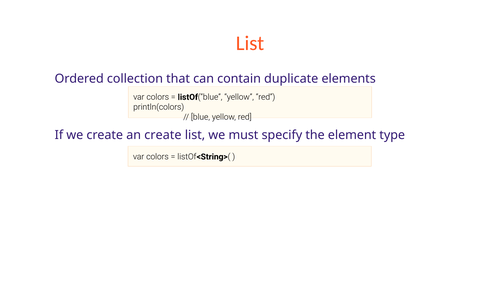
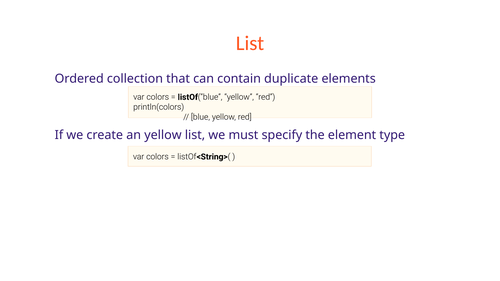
an create: create -> yellow
